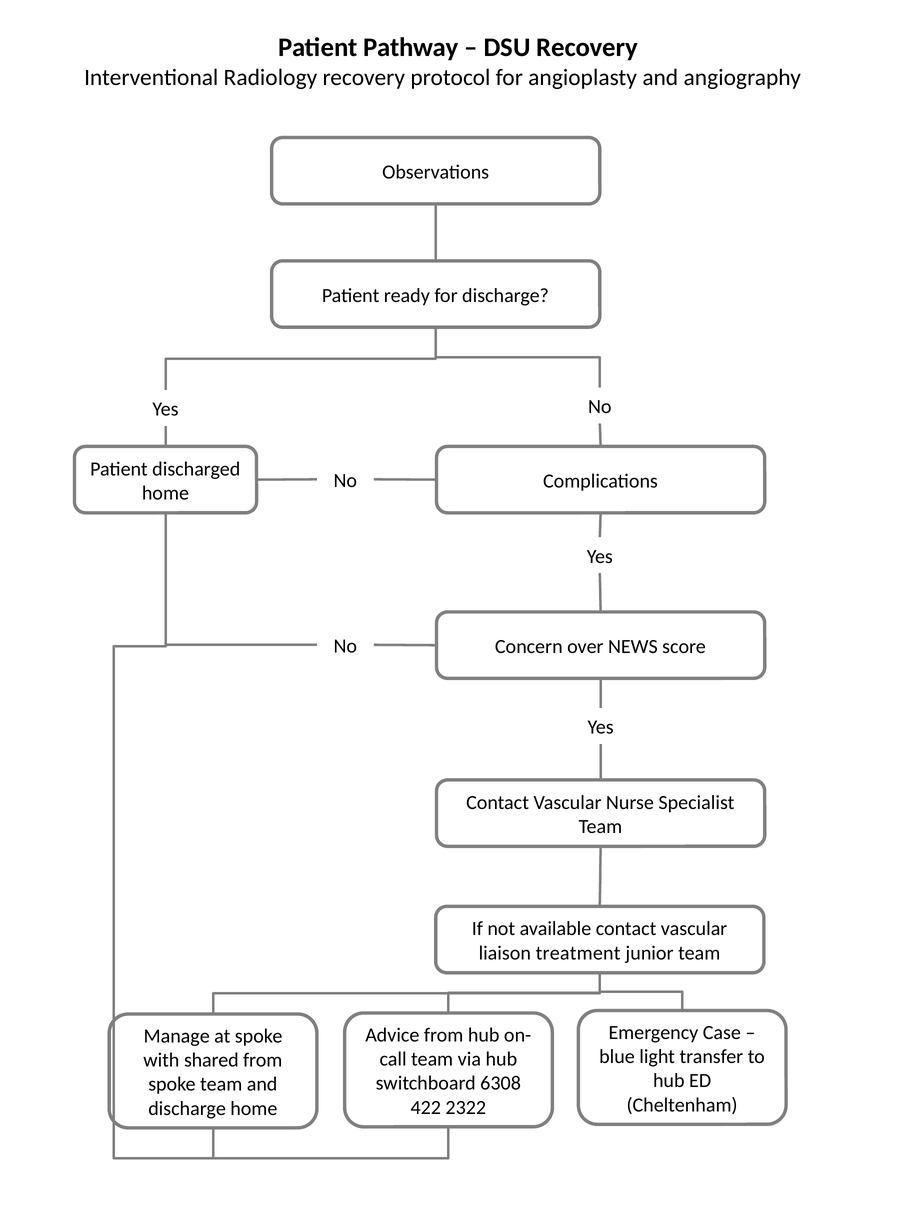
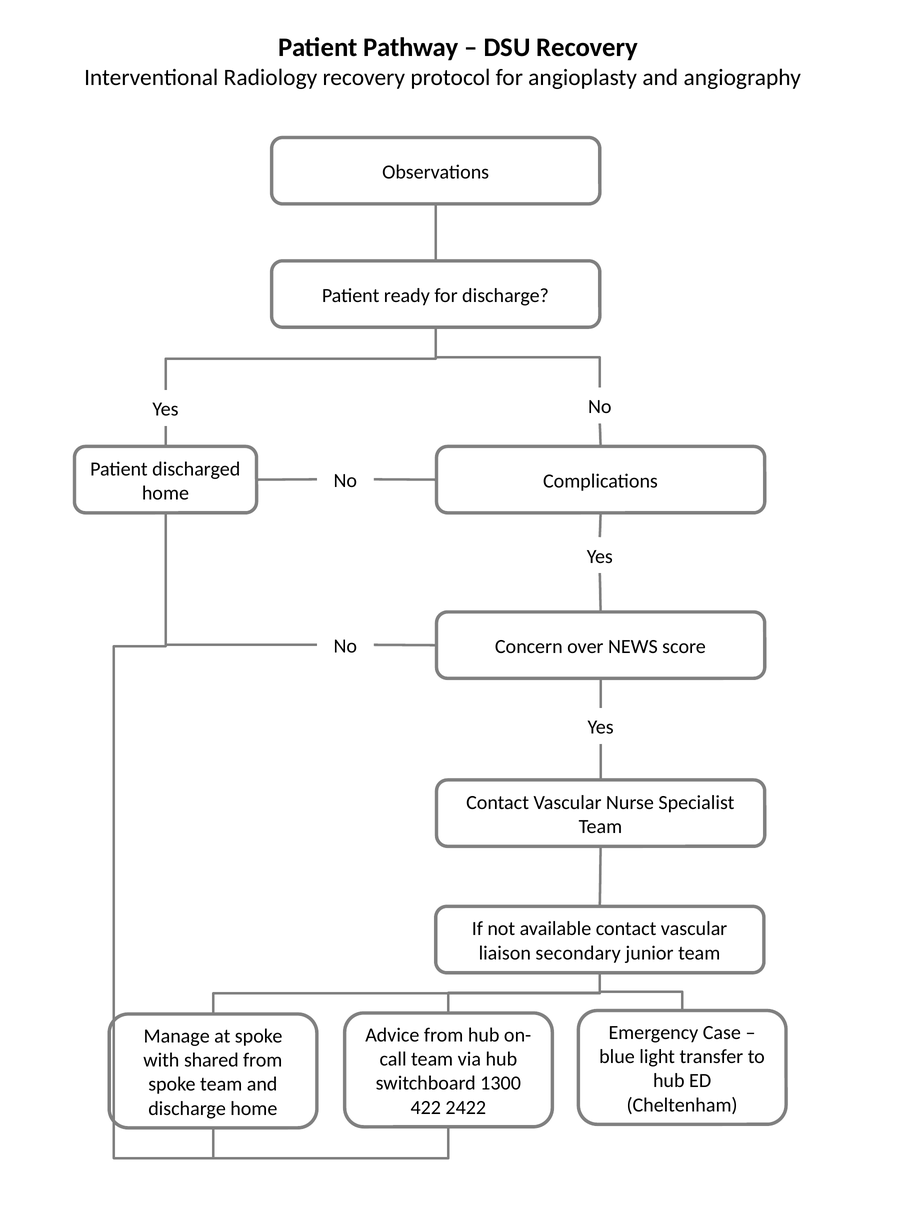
treatment: treatment -> secondary
6308: 6308 -> 1300
2322: 2322 -> 2422
